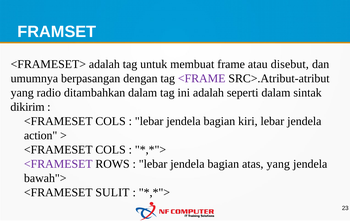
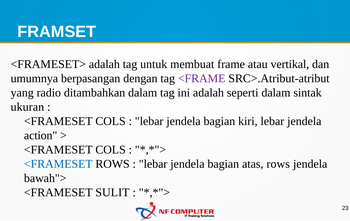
disebut: disebut -> vertikal
dikirim: dikirim -> ukuran
<FRAMESET at (58, 164) colour: purple -> blue
atas yang: yang -> rows
